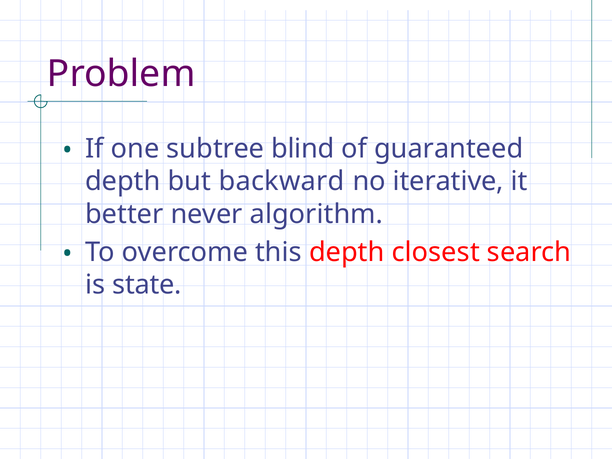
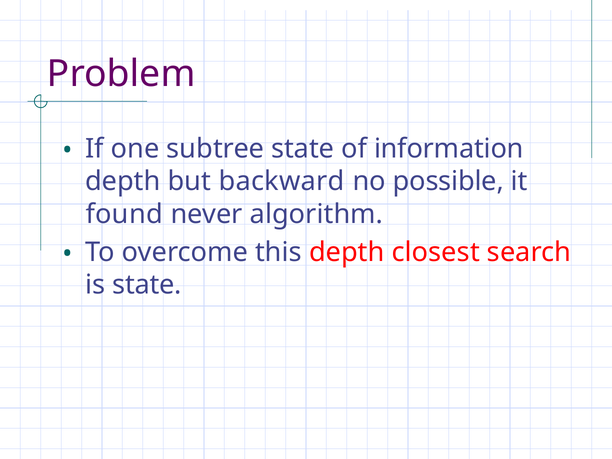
subtree blind: blind -> state
guaranteed: guaranteed -> information
iterative: iterative -> possible
better: better -> found
